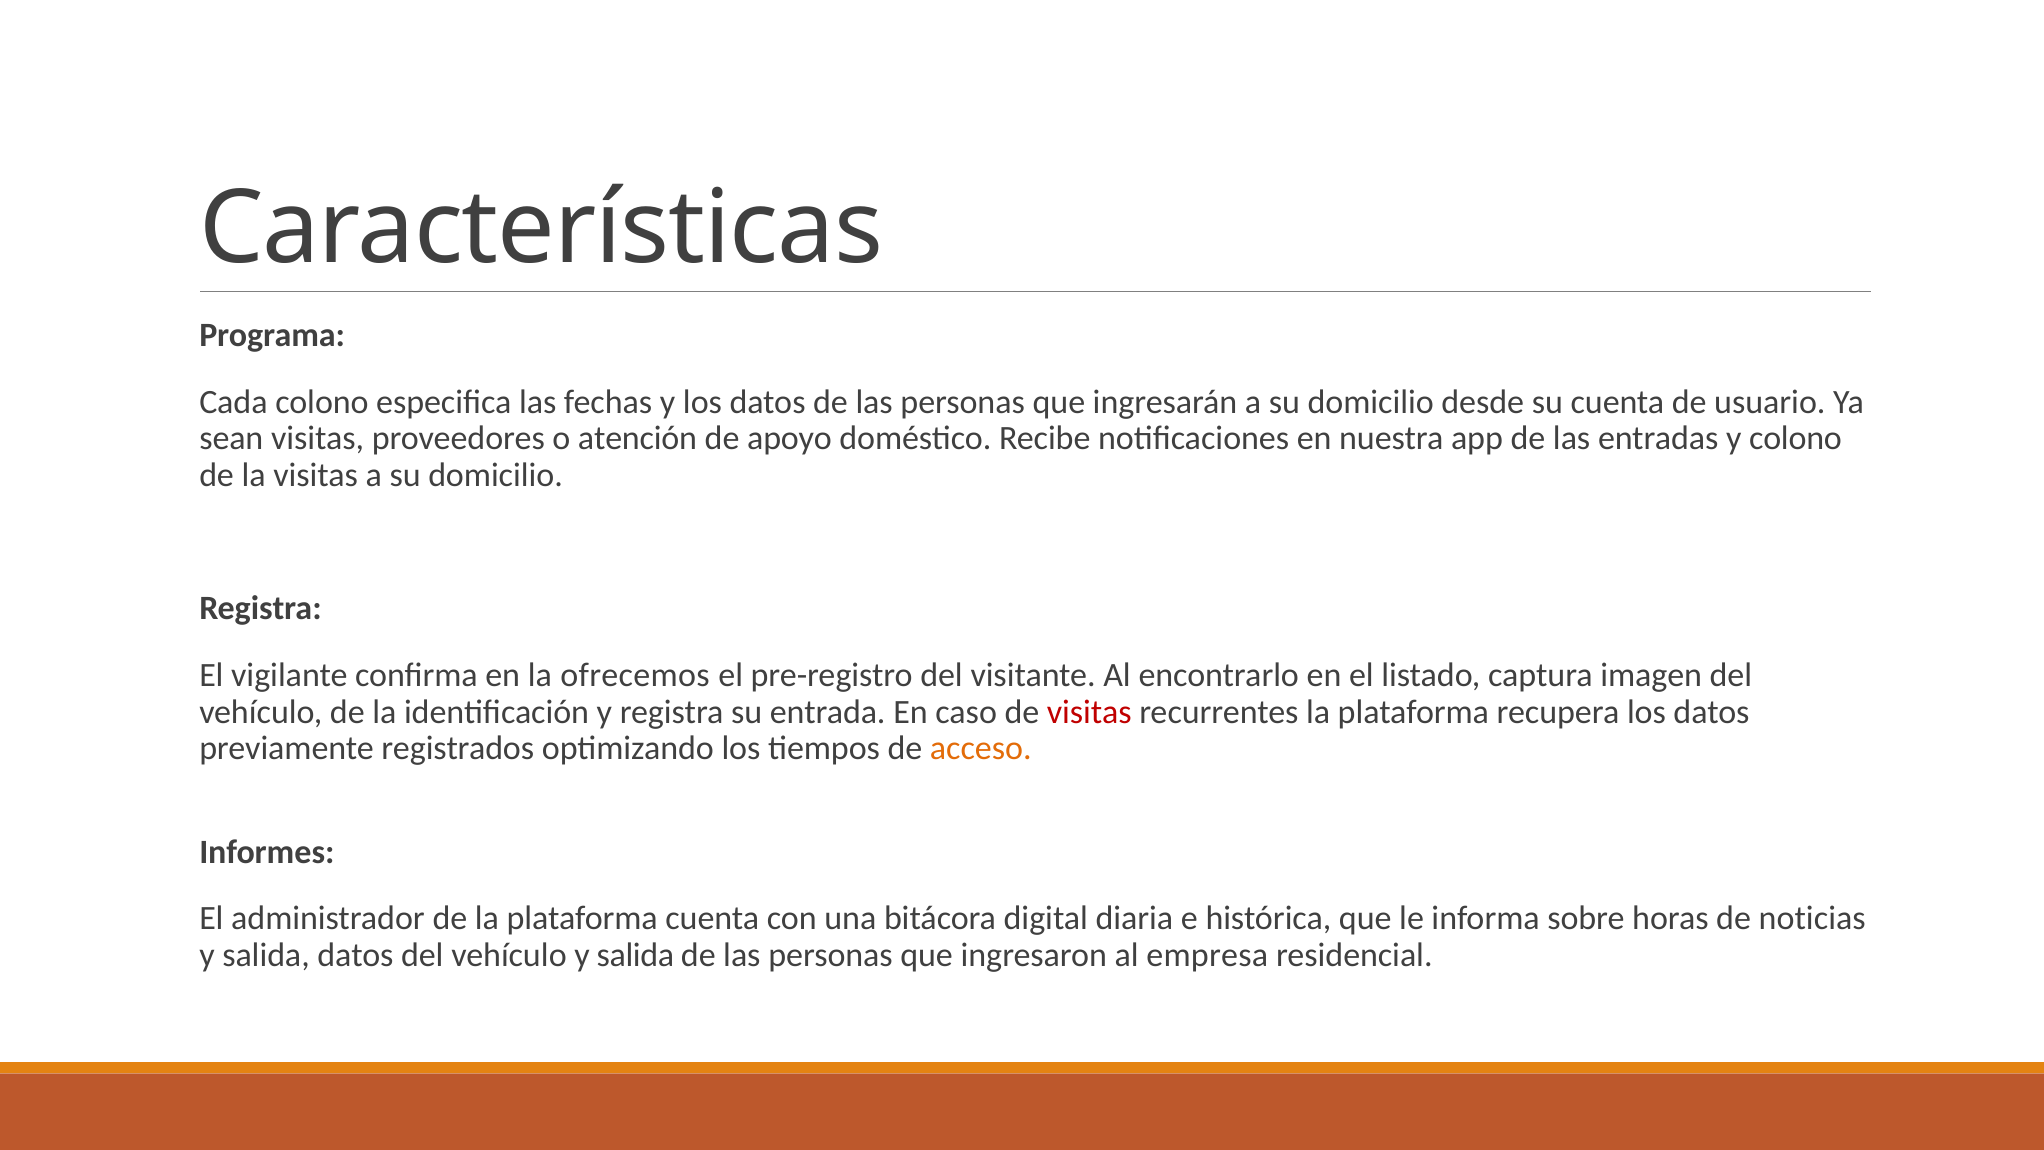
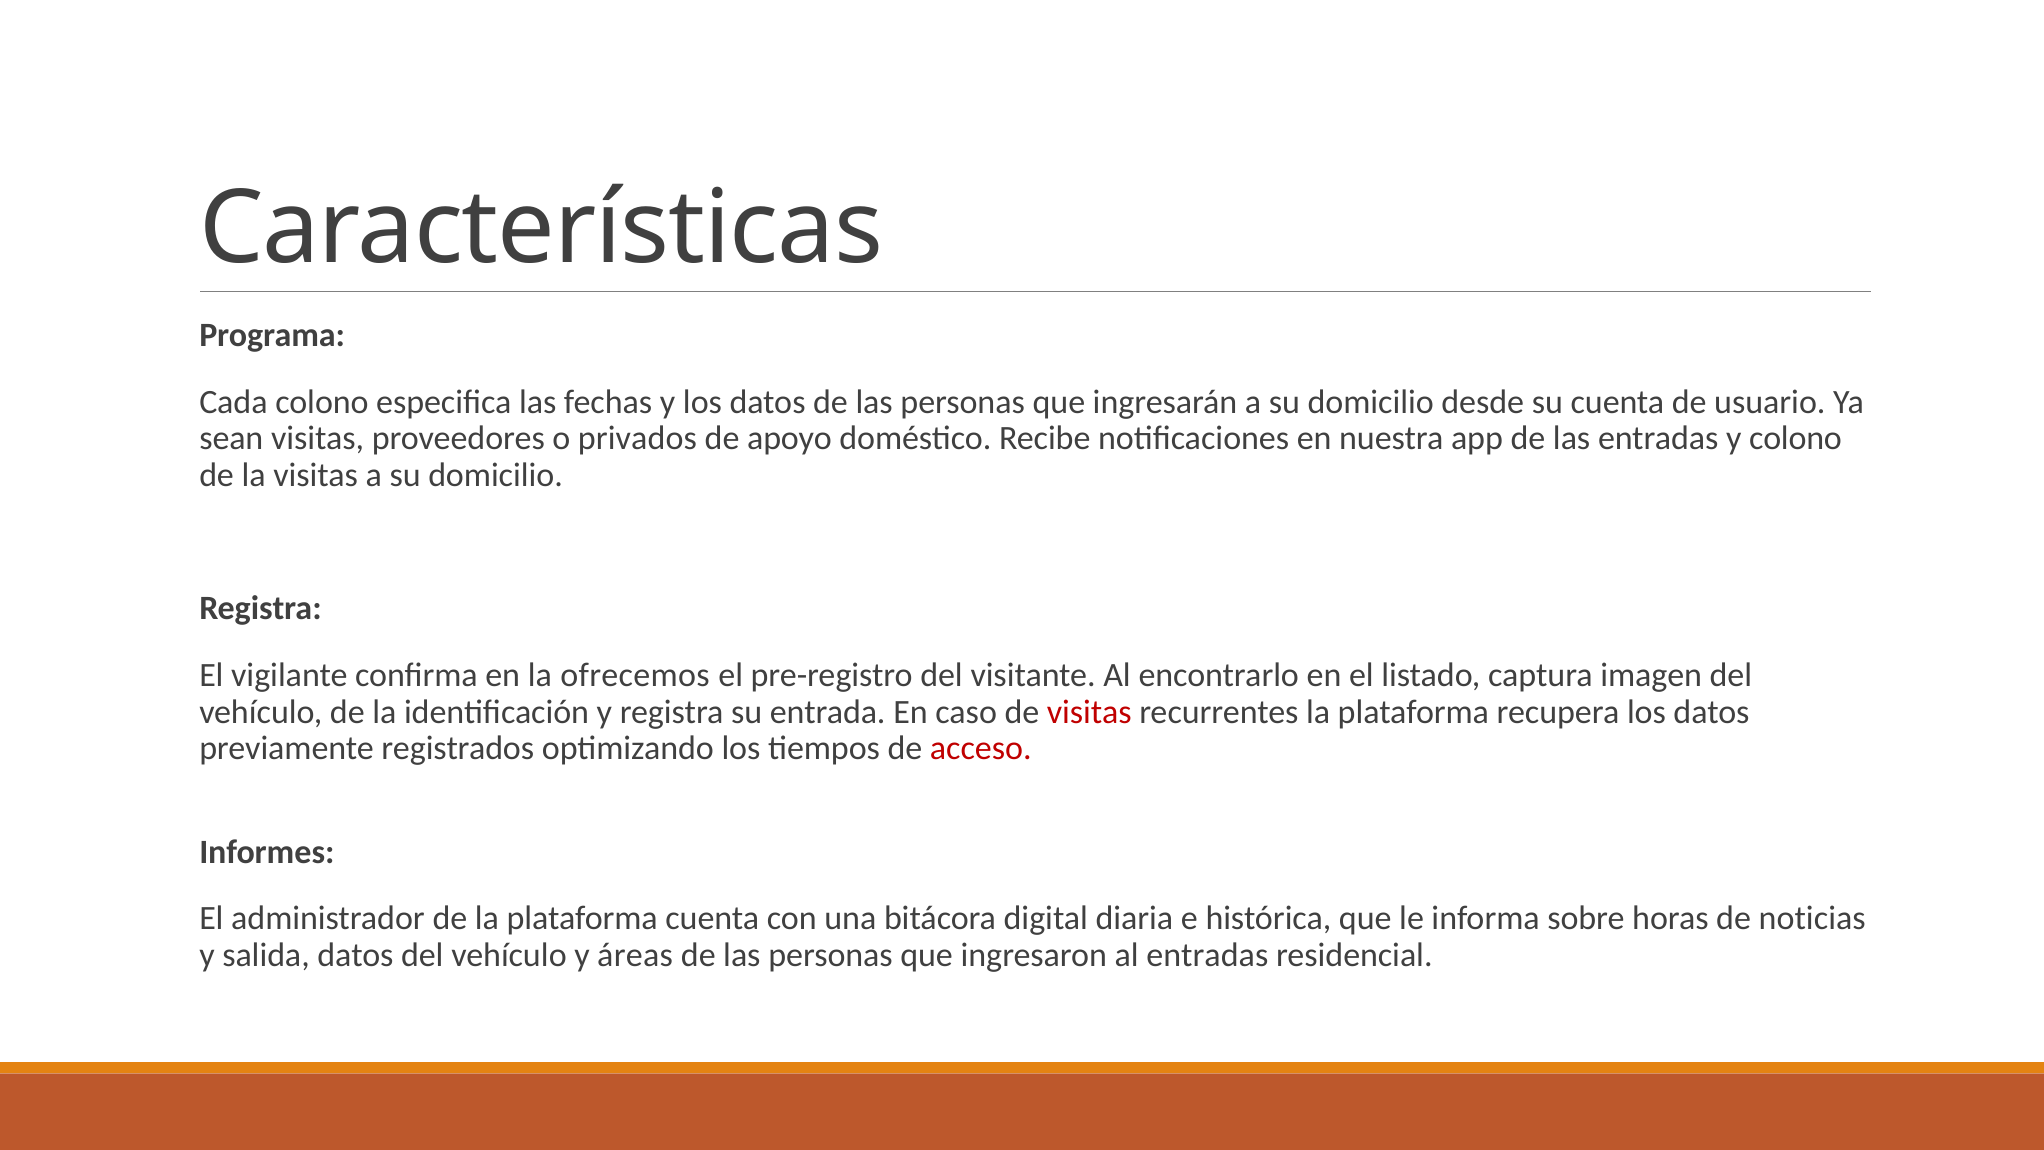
atención: atención -> privados
acceso colour: orange -> red
vehículo y salida: salida -> áreas
al empresa: empresa -> entradas
